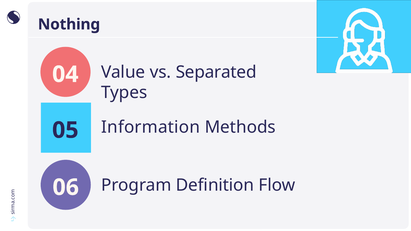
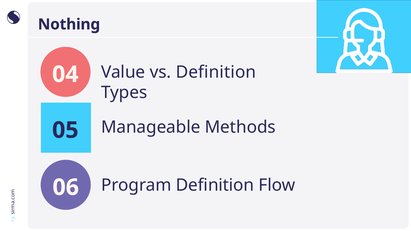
vs Separated: Separated -> Definition
Information: Information -> Manageable
